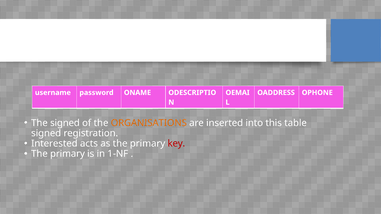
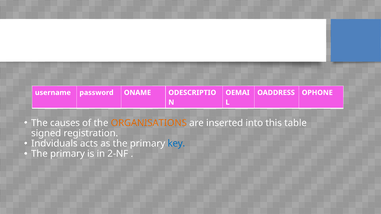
The signed: signed -> causes
Interested: Interested -> Indviduals
key colour: red -> blue
1-NF: 1-NF -> 2-NF
